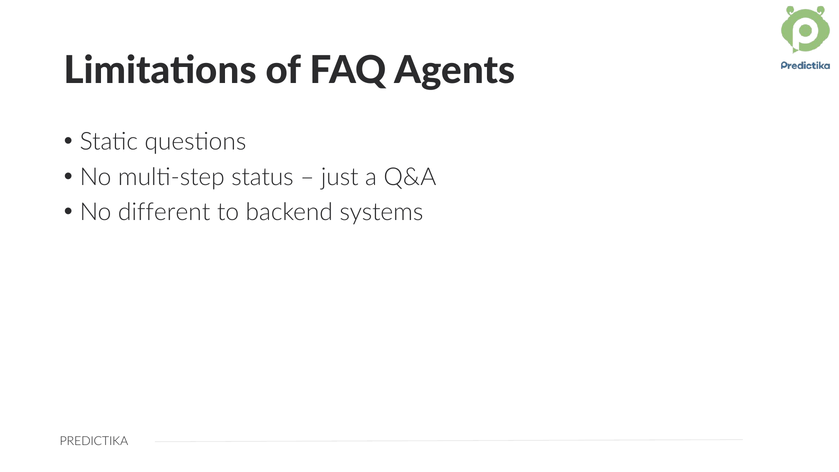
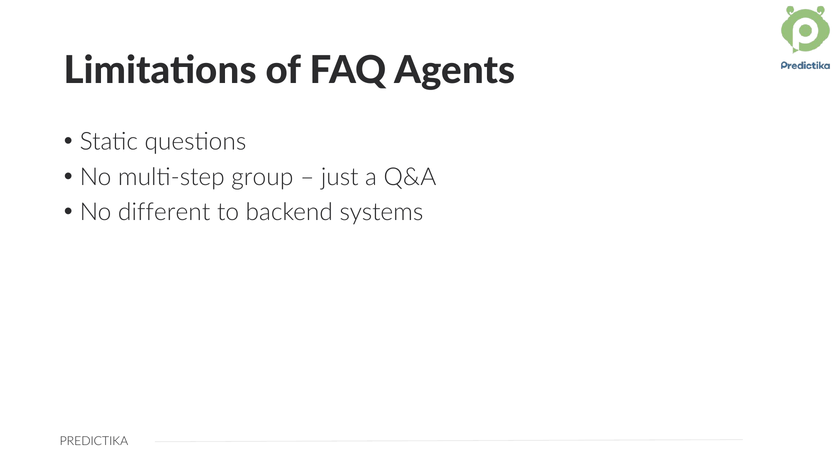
status: status -> group
